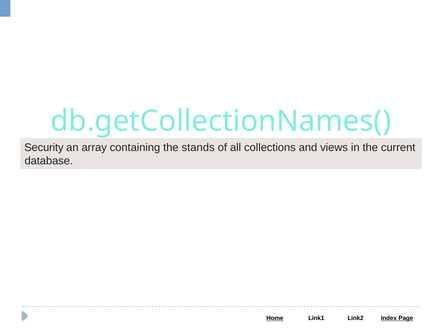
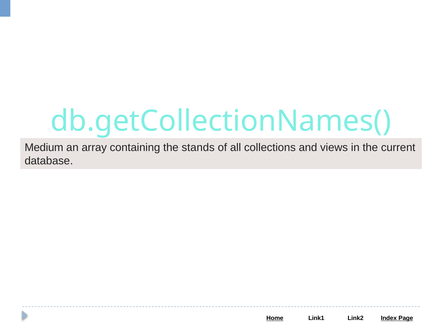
Security: Security -> Medium
